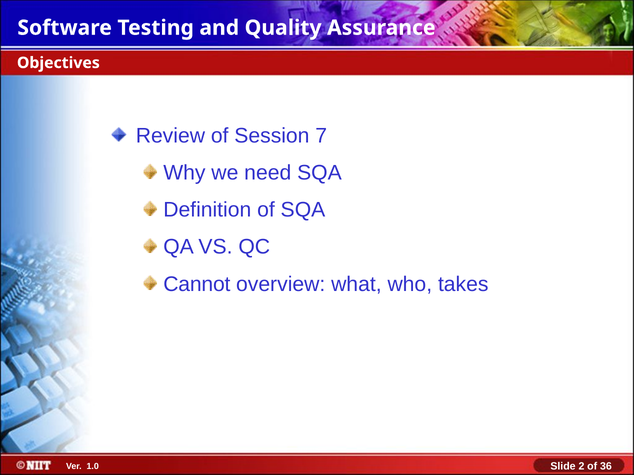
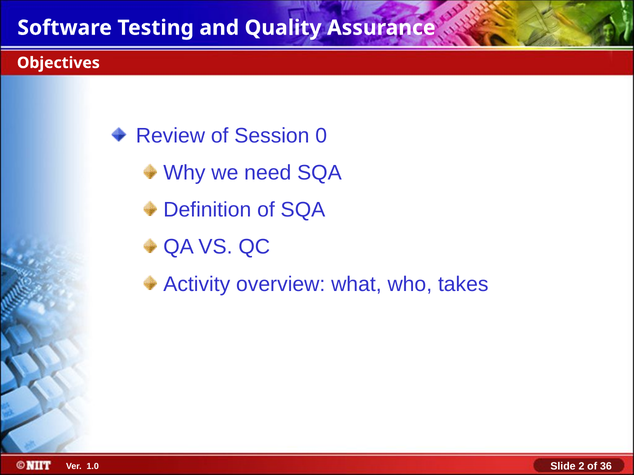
7: 7 -> 0
Cannot: Cannot -> Activity
